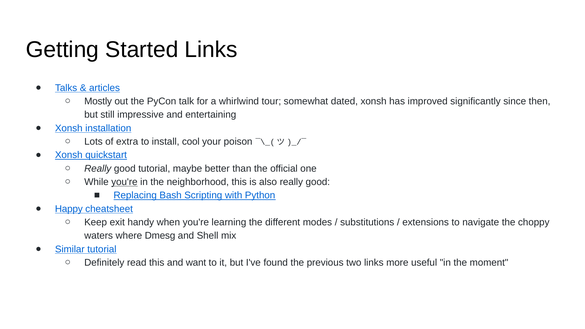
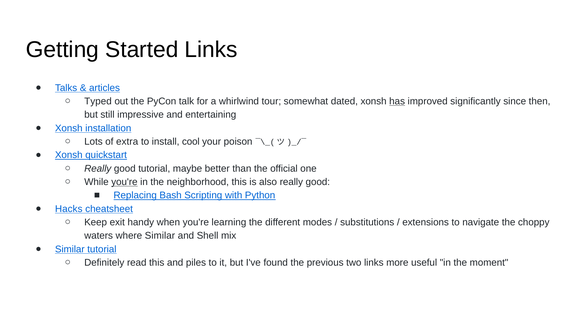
Mostly: Mostly -> Typed
has underline: none -> present
Happy: Happy -> Hacks
where Dmesg: Dmesg -> Similar
want: want -> piles
